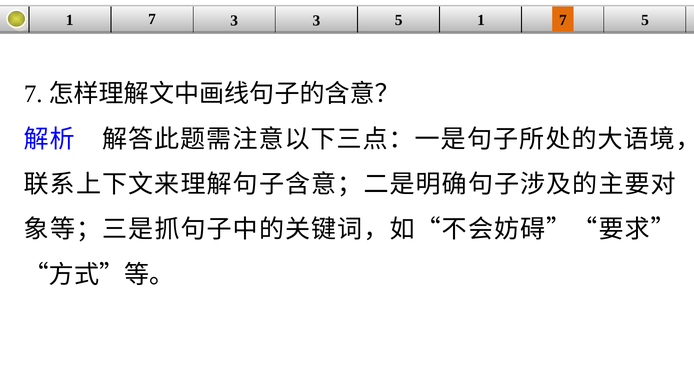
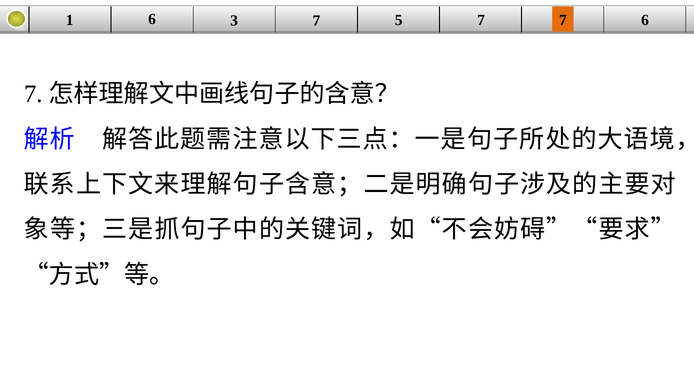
7 at (152, 19): 7 -> 6
3 3: 3 -> 7
5 1: 1 -> 7
7 5: 5 -> 6
